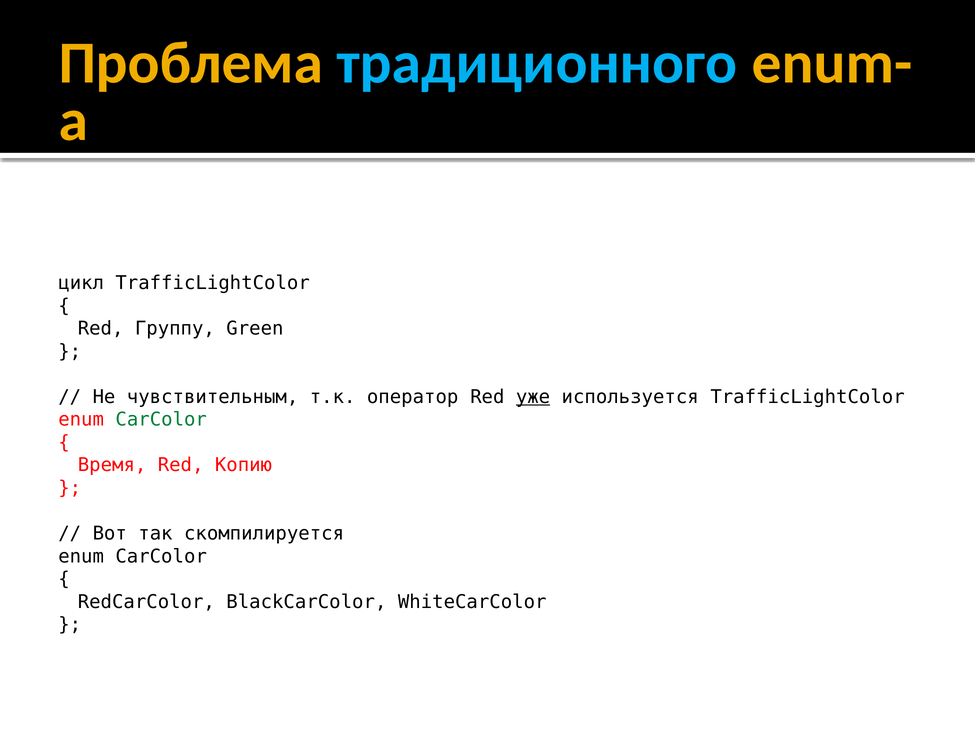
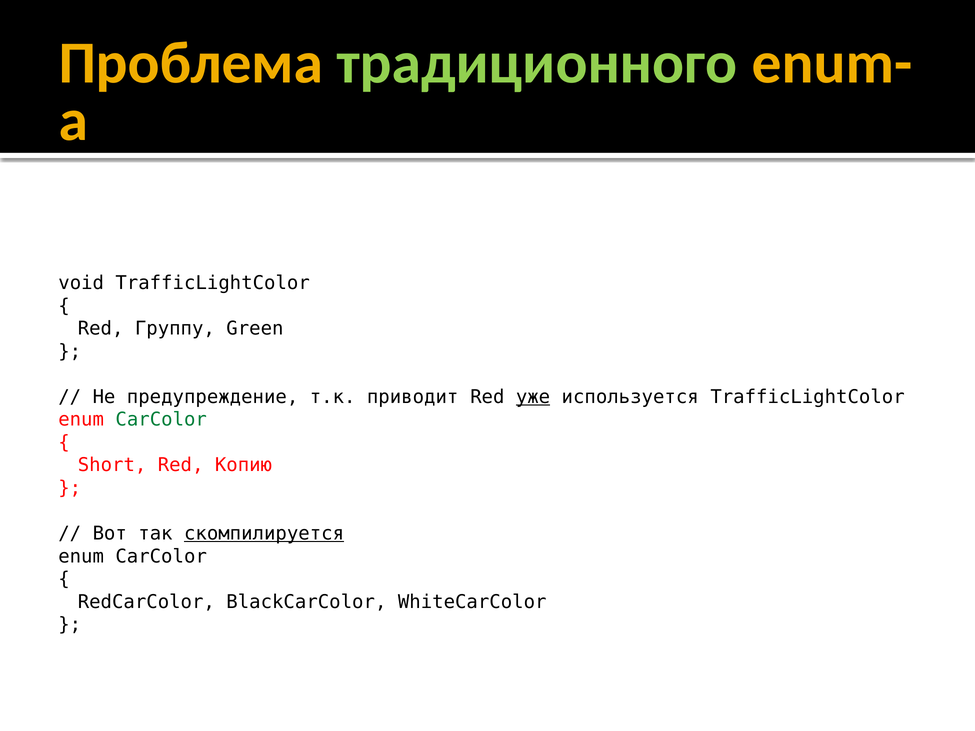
традиционного colour: light blue -> light green
цикл: цикл -> void
чувствительным: чувствительным -> предупреждение
оператор: оператор -> приводит
Время: Время -> Short
скомпилируется underline: none -> present
